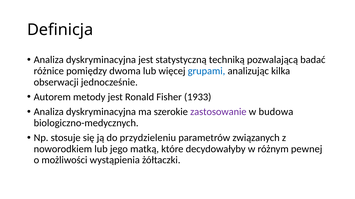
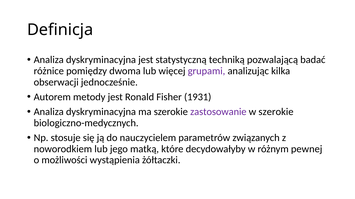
grupami colour: blue -> purple
1933: 1933 -> 1931
w budowa: budowa -> szerokie
przydzieleniu: przydzieleniu -> nauczycielem
